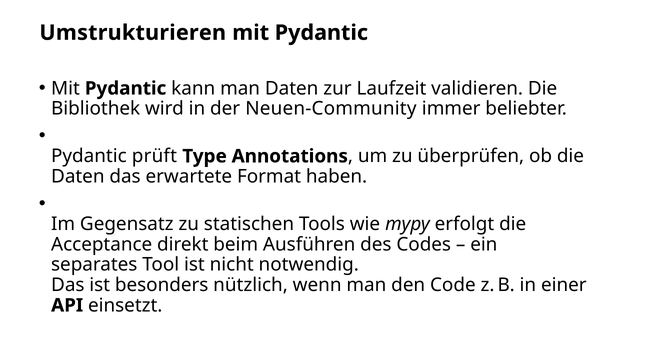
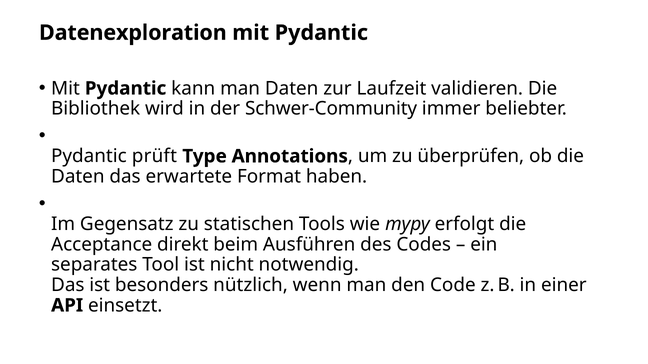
Umstrukturieren: Umstrukturieren -> Datenexploration
Neuen-Community: Neuen-Community -> Schwer-Community
